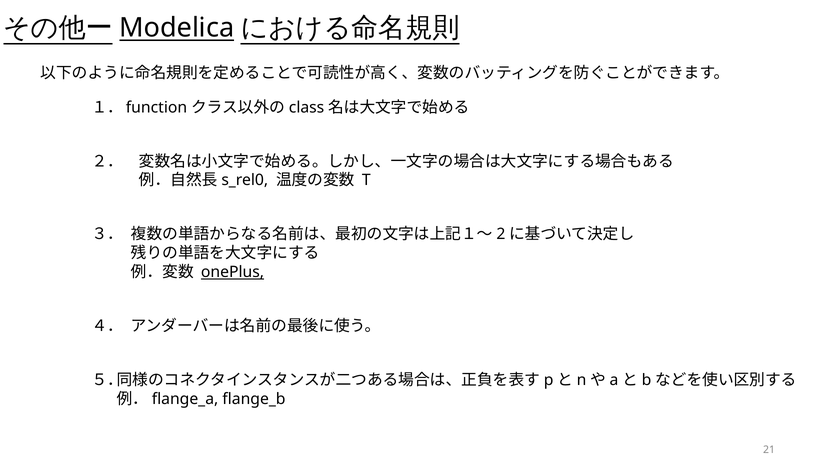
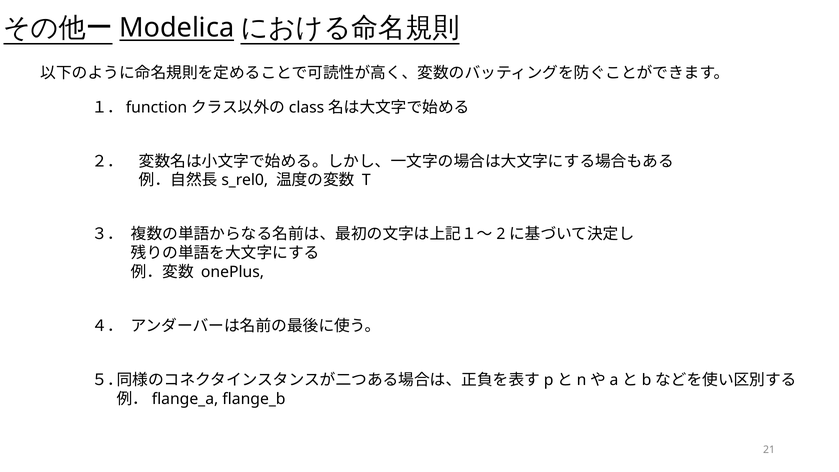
onePlus underline: present -> none
